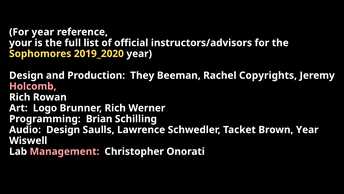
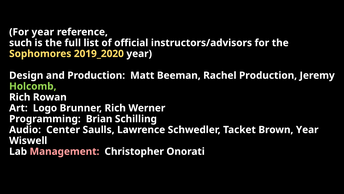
your: your -> such
They: They -> Matt
Rachel Copyrights: Copyrights -> Production
Holcomb colour: pink -> light green
Audio Design: Design -> Center
